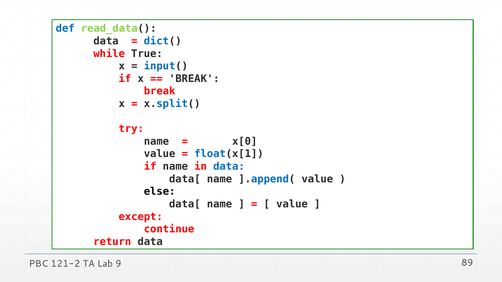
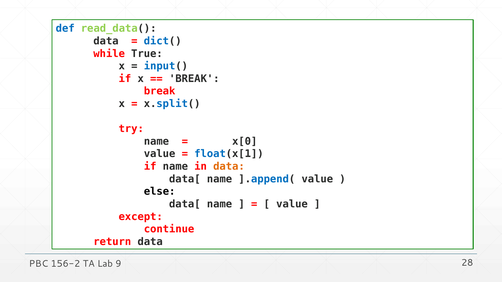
data at (229, 167) colour: blue -> orange
121-2: 121-2 -> 156-2
89: 89 -> 28
